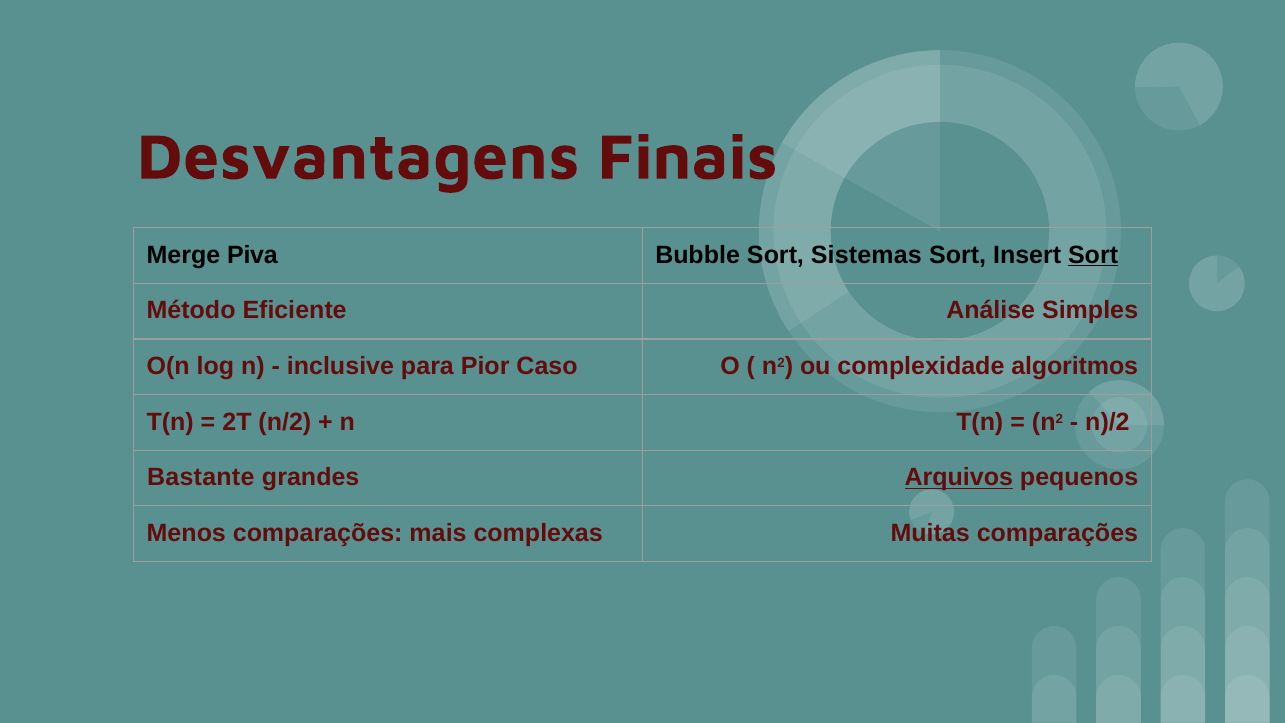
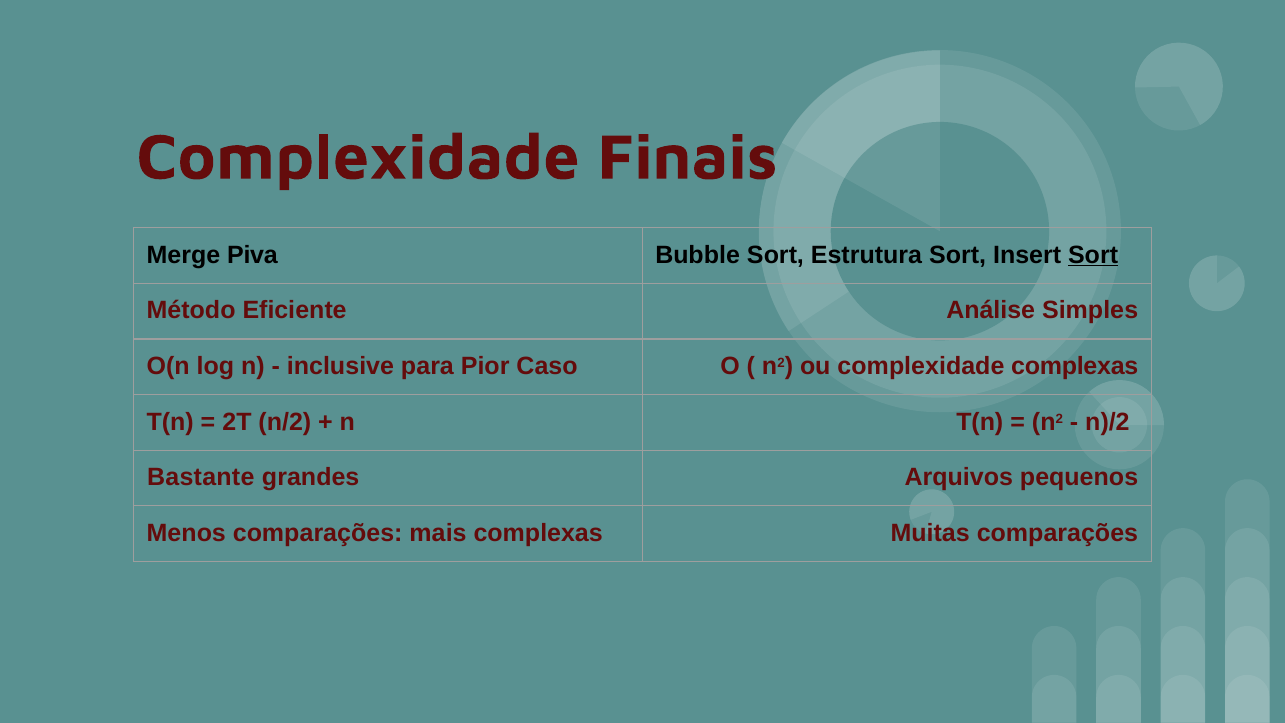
Desvantagens at (358, 157): Desvantagens -> Complexidade
Sistemas: Sistemas -> Estrutura
complexidade algoritmos: algoritmos -> complexas
Arquivos underline: present -> none
